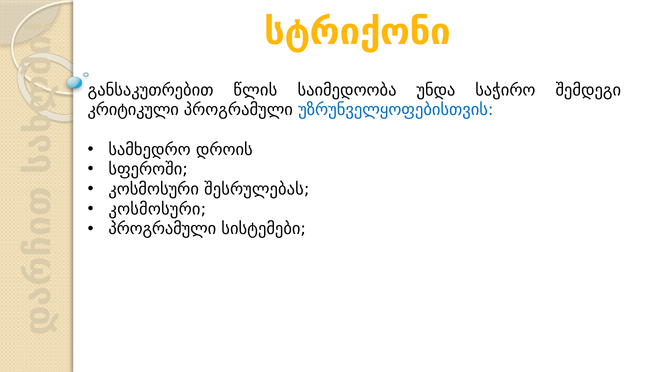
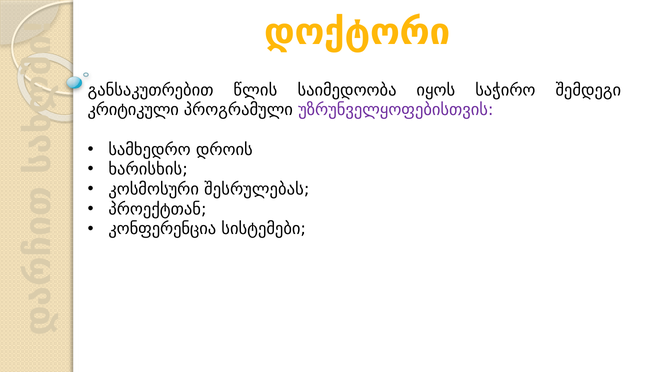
სტრიქონი: სტრიქონი -> დოქტორი
უნდა: უნდა -> იყოს
უზრუნველყოფებისთვის colour: blue -> purple
სფეროში: სფეროში -> ხარისხის
კოსმოსური at (157, 209): კოსმოსური -> პროექტთან
პროგრამული at (162, 229): პროგრამული -> კონფერენცია
